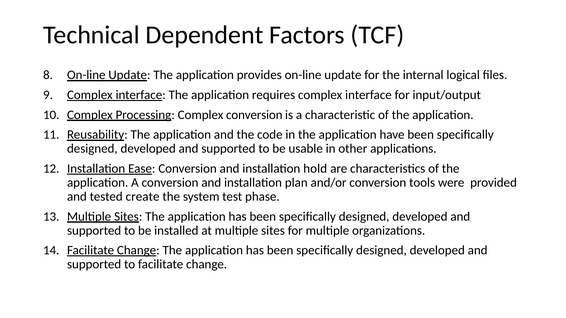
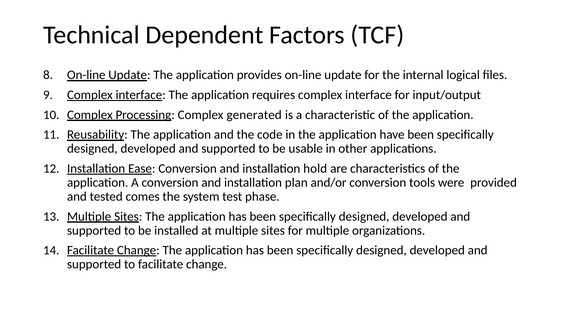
Complex conversion: conversion -> generated
create: create -> comes
